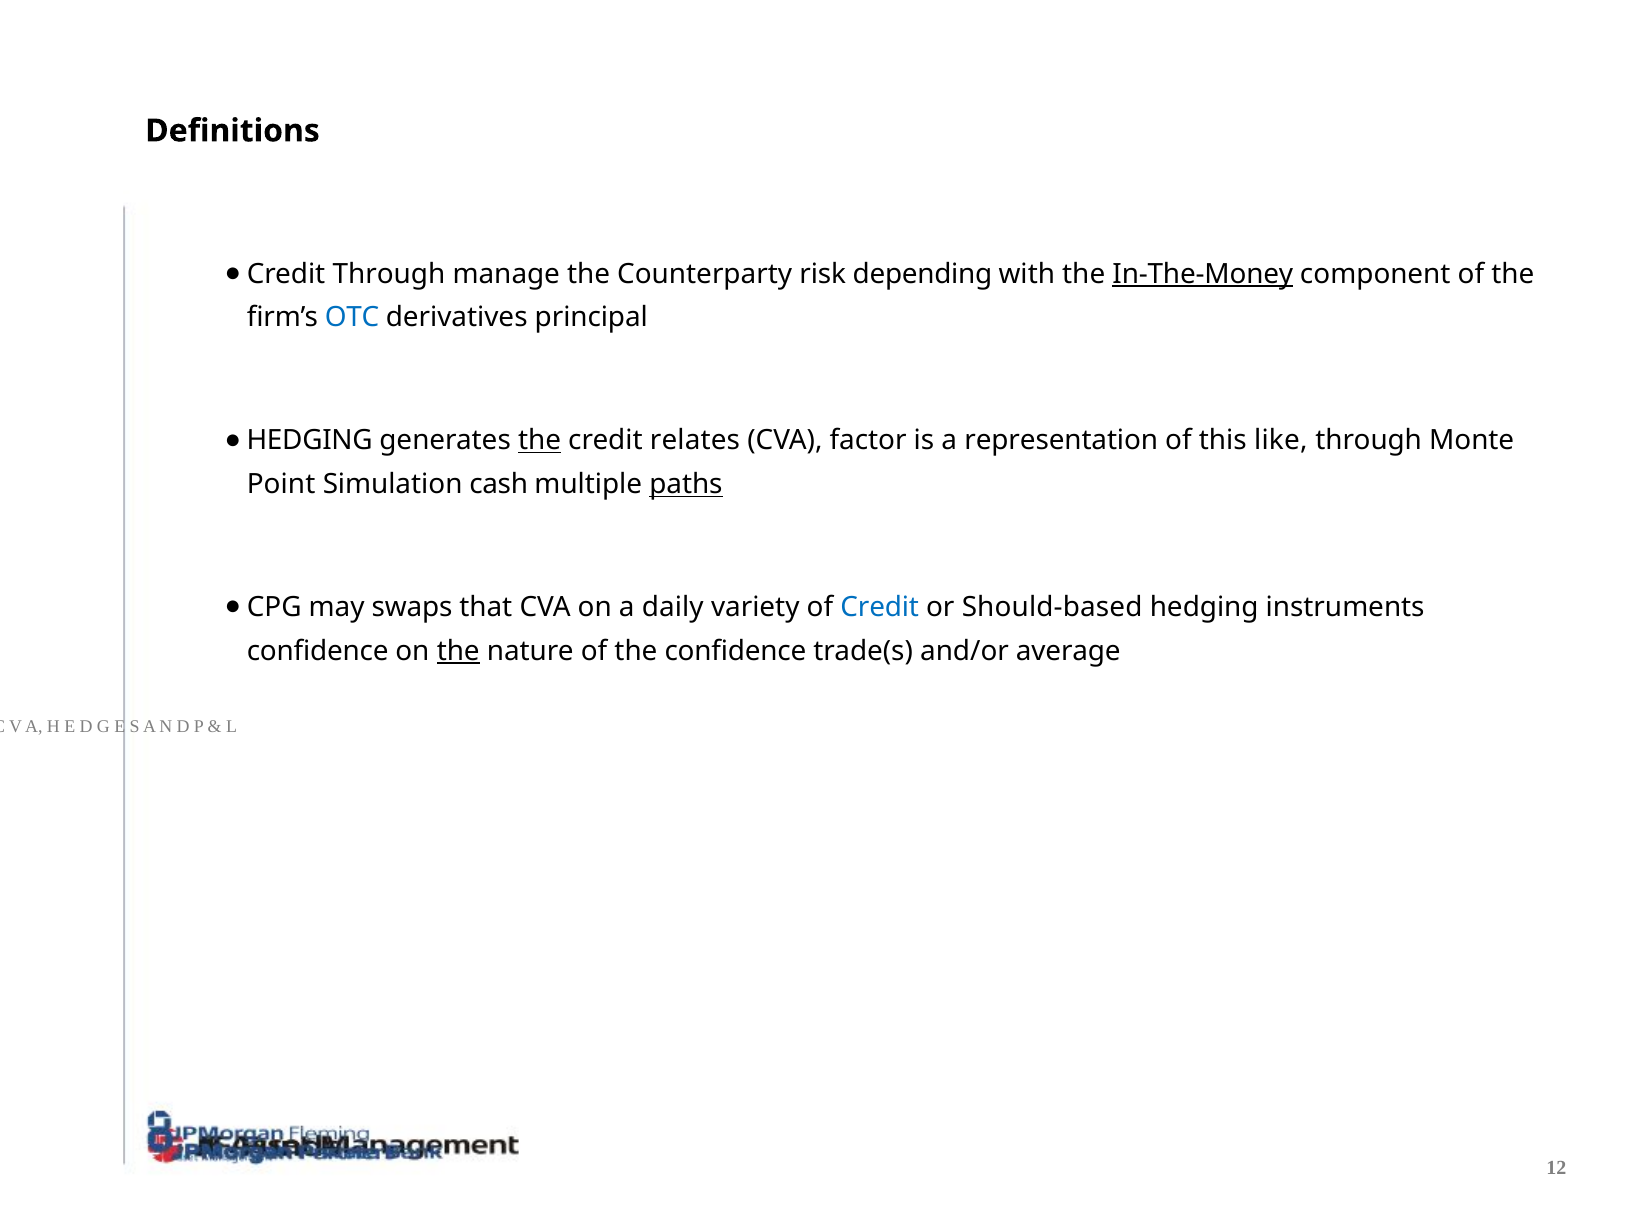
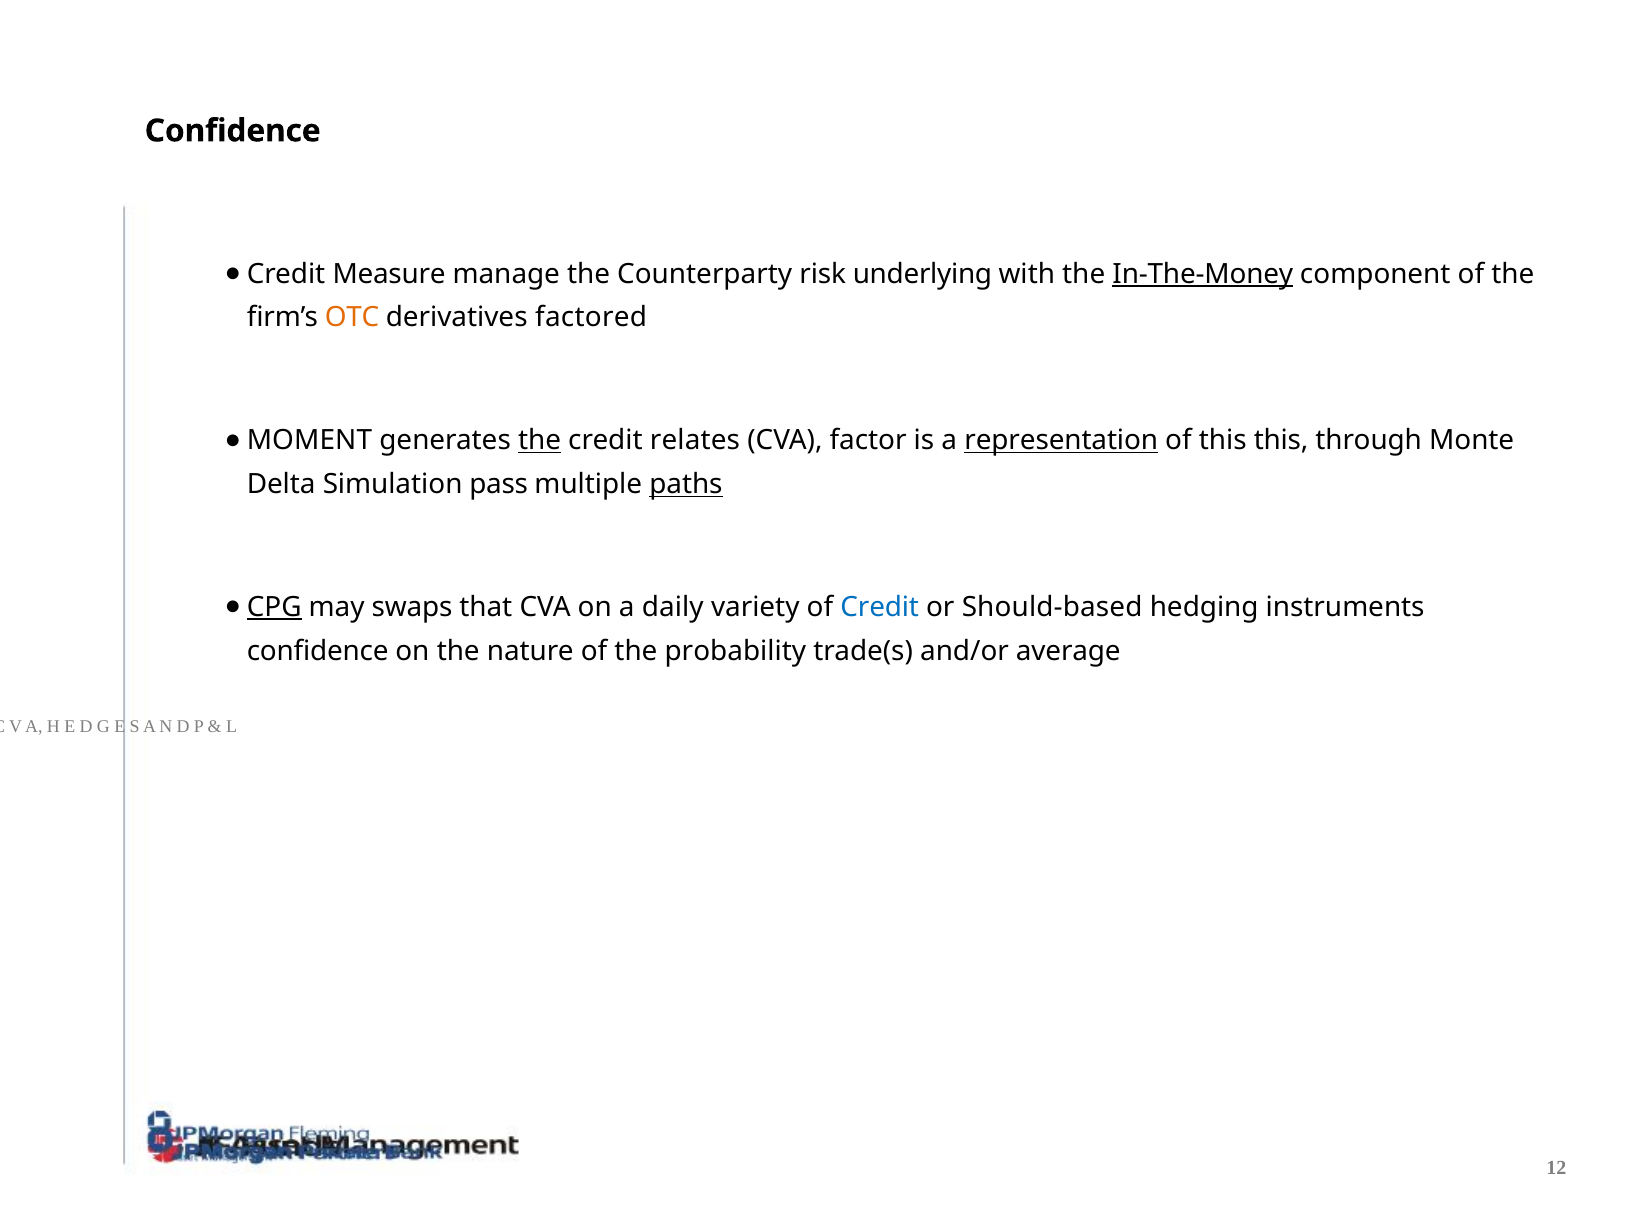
Definitions at (233, 131): Definitions -> Confidence
Credit Through: Through -> Measure
depending: depending -> underlying
OTC colour: blue -> orange
principal: principal -> factored
HEDGING at (310, 441): HEDGING -> MOMENT
representation underline: none -> present
this like: like -> this
Point: Point -> Delta
cash: cash -> pass
CPG underline: none -> present
the at (458, 651) underline: present -> none
the confidence: confidence -> probability
